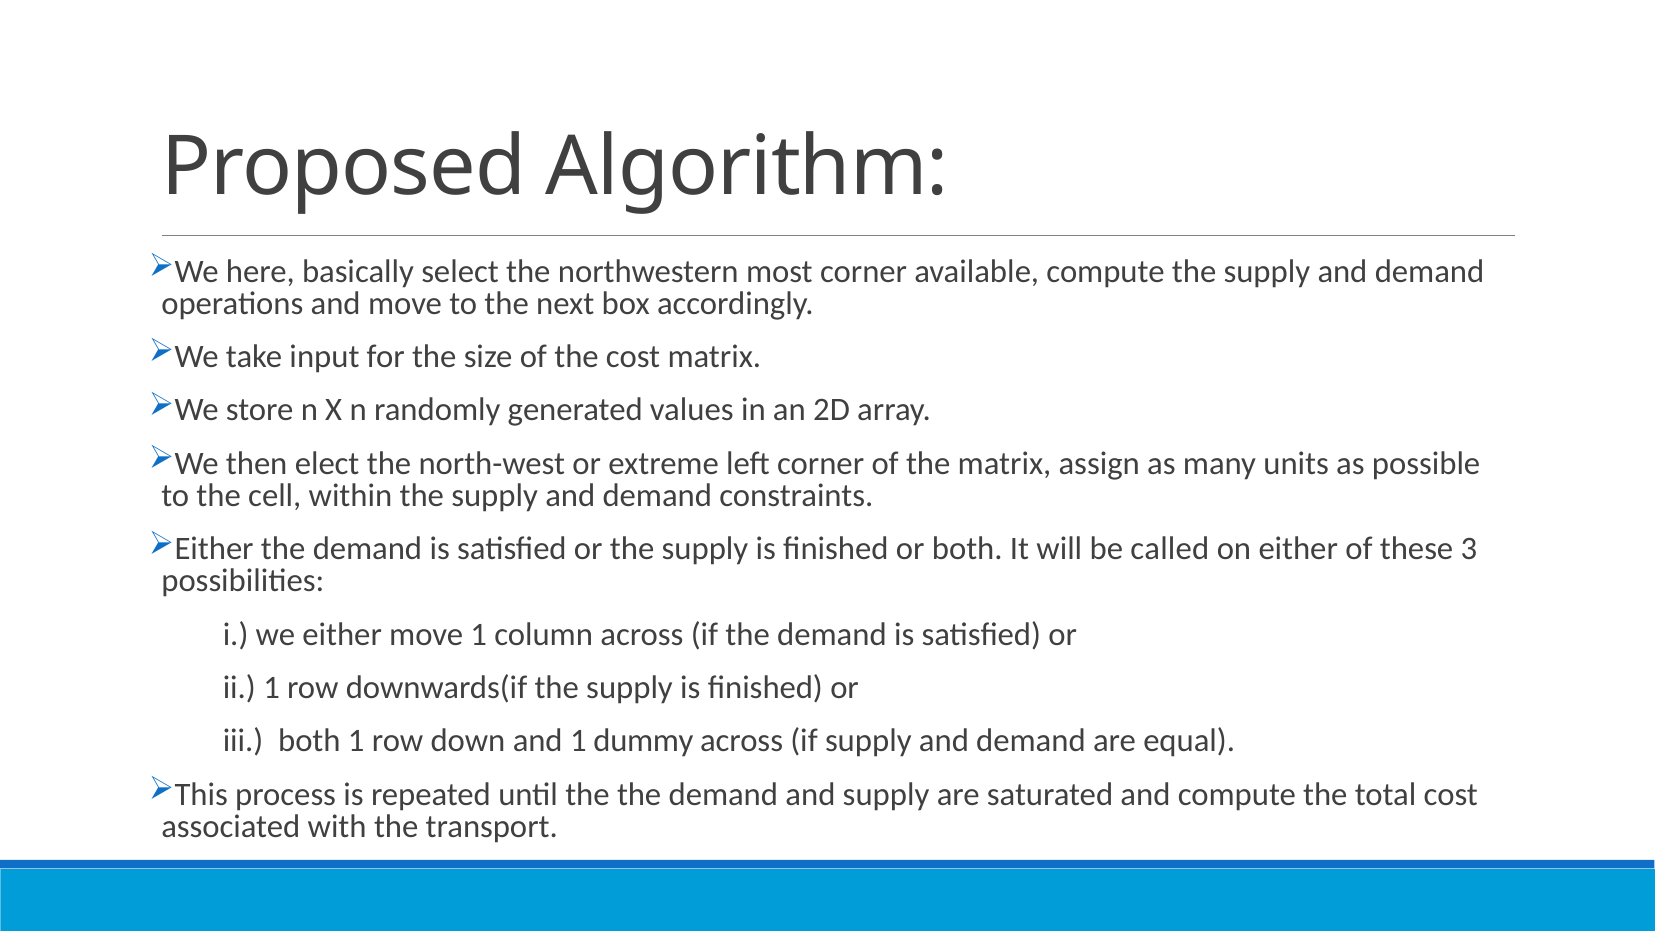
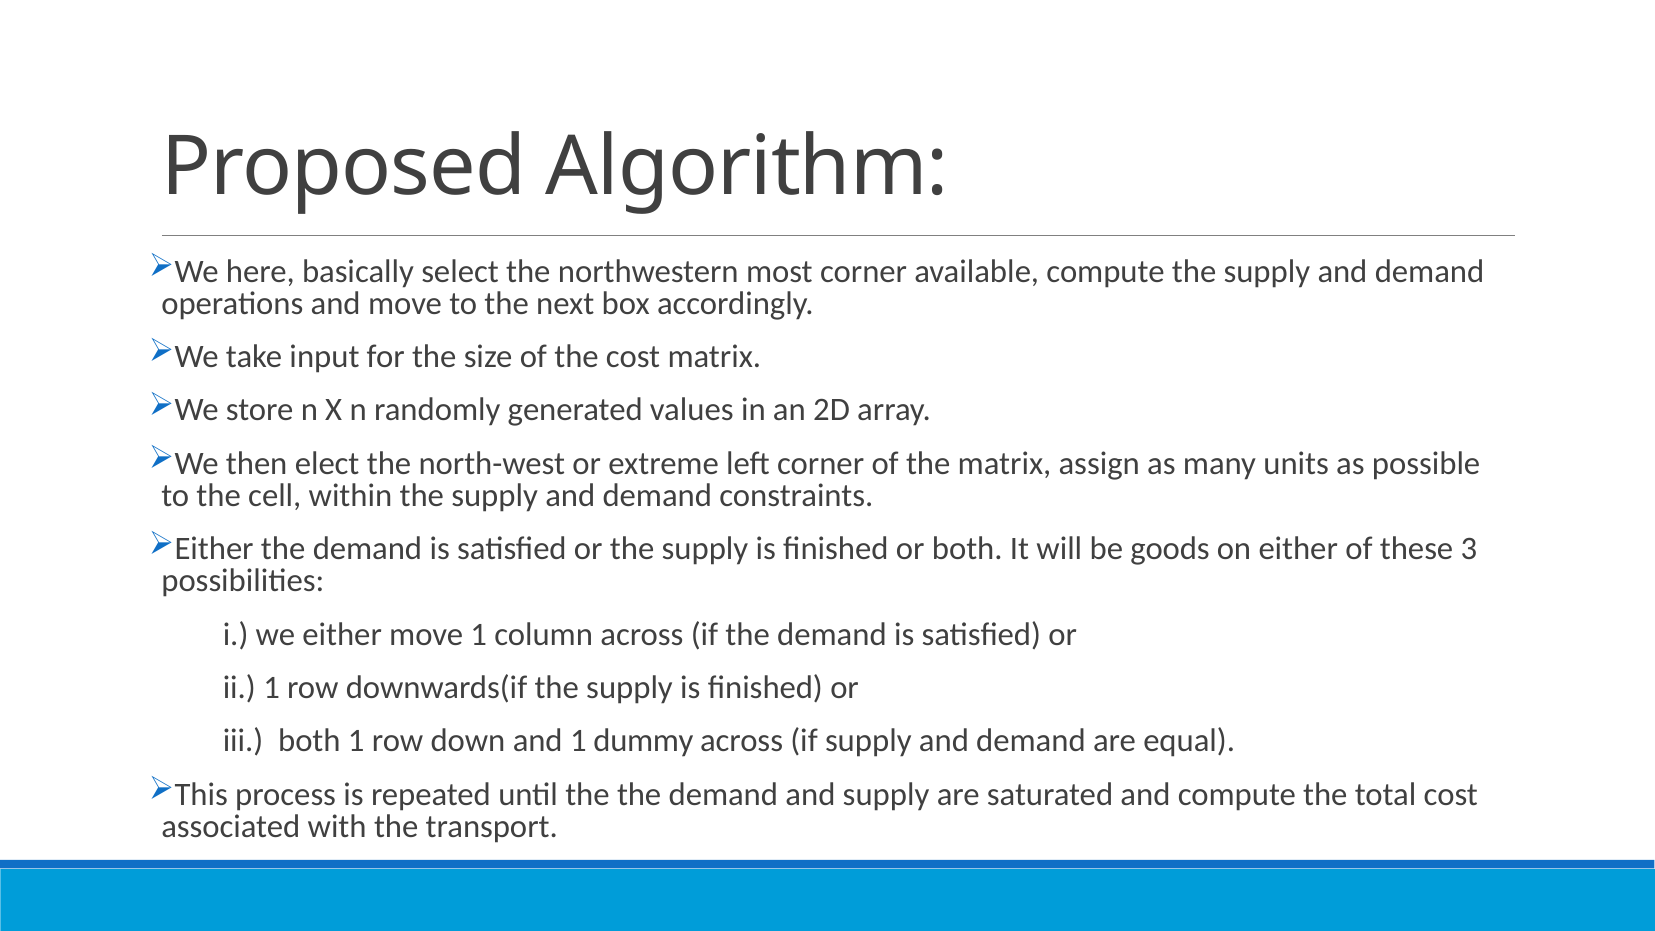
called: called -> goods
